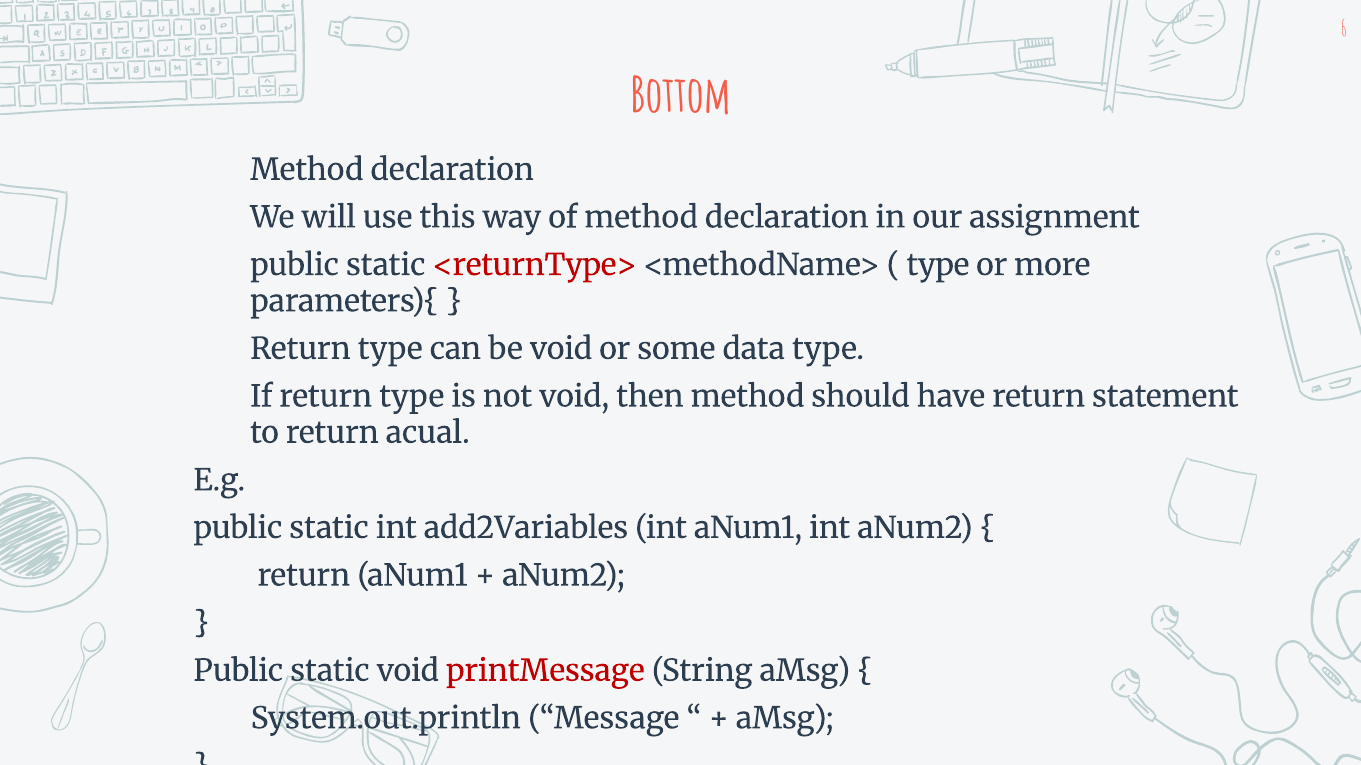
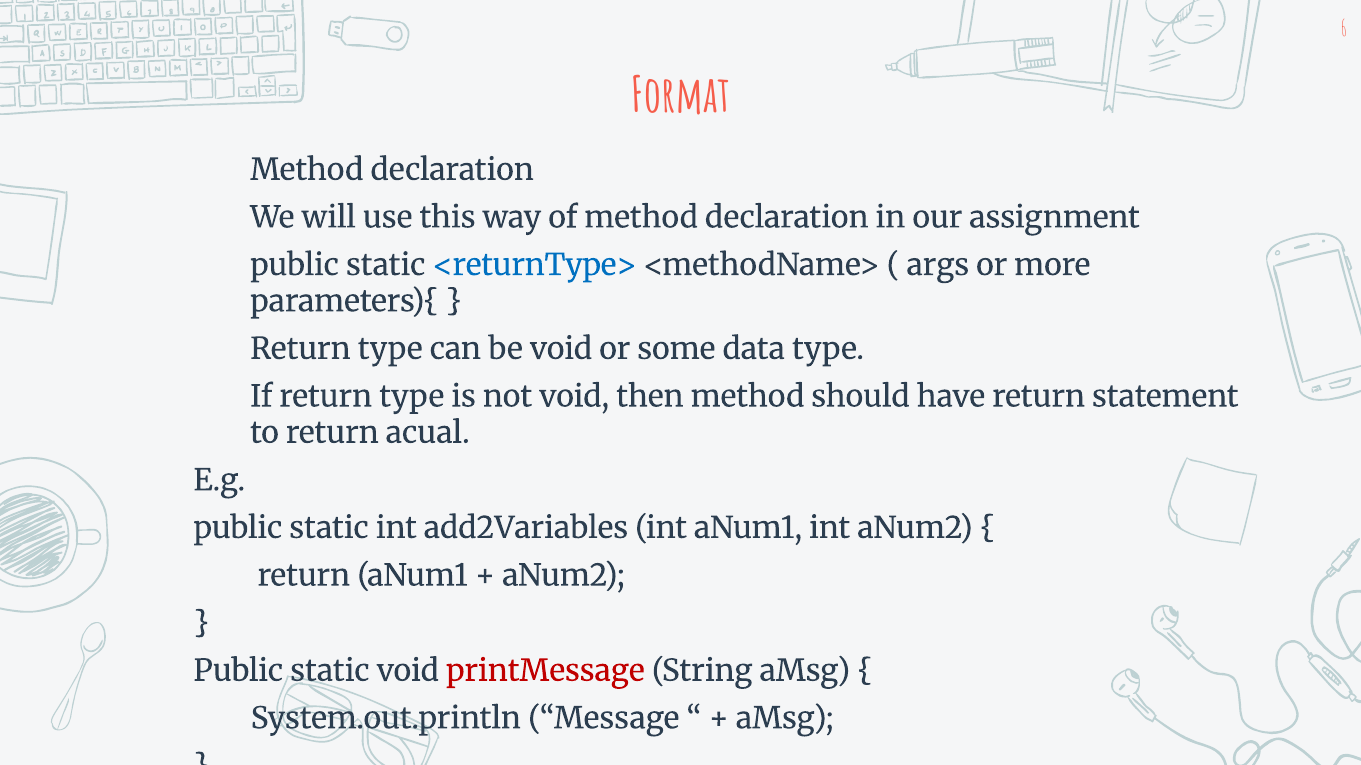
Bottom: Bottom -> Format
<returnType> colour: red -> blue
type at (938, 265): type -> args
